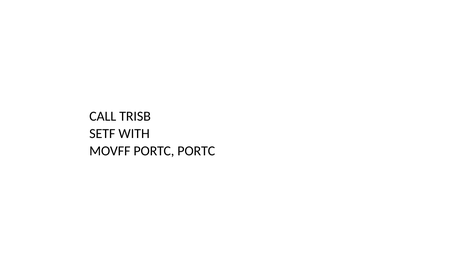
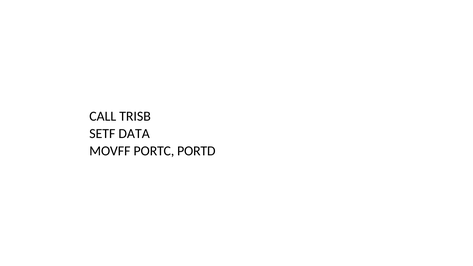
WITH: WITH -> DATA
PORTC PORTC: PORTC -> PORTD
